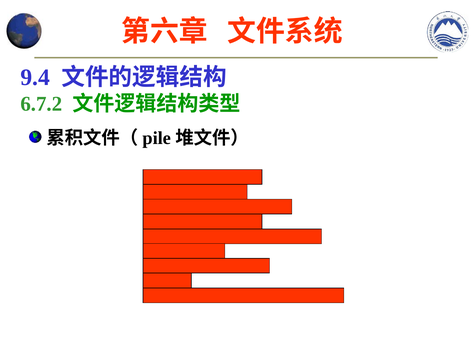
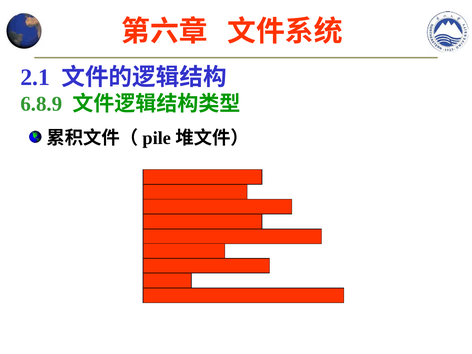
9.4: 9.4 -> 2.1
6.7.2: 6.7.2 -> 6.8.9
